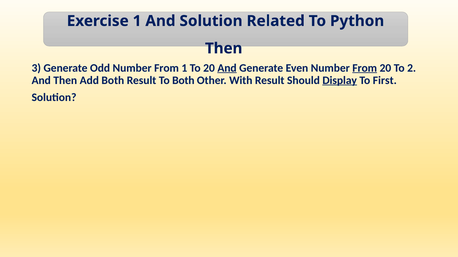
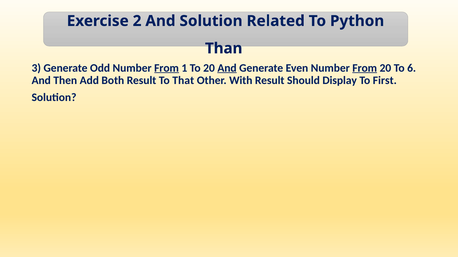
Exercise 1: 1 -> 2
Then at (224, 48): Then -> Than
From at (167, 68) underline: none -> present
2: 2 -> 6
To Both: Both -> That
Display underline: present -> none
